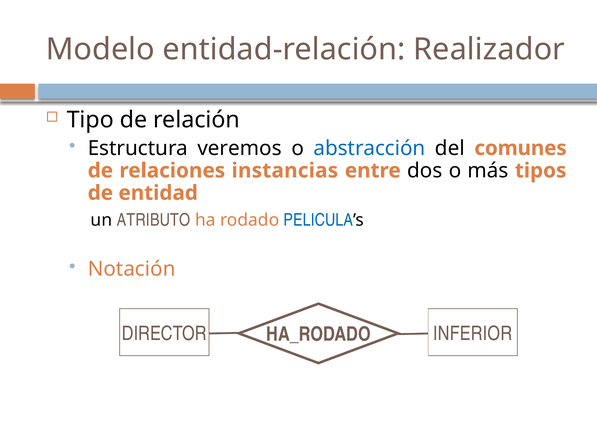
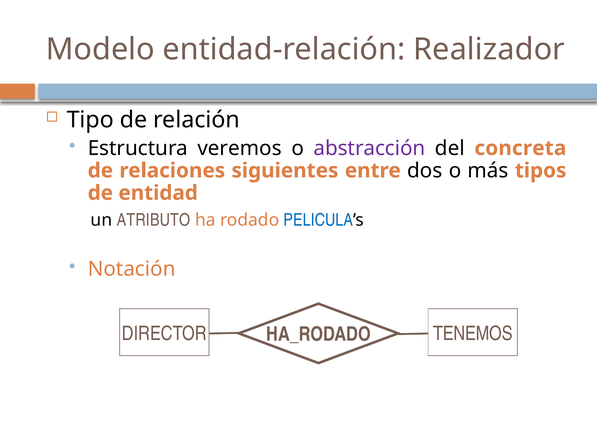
abstracción colour: blue -> purple
comunes: comunes -> concreta
instancias: instancias -> siguientes
INFERIOR: INFERIOR -> TENEMOS
